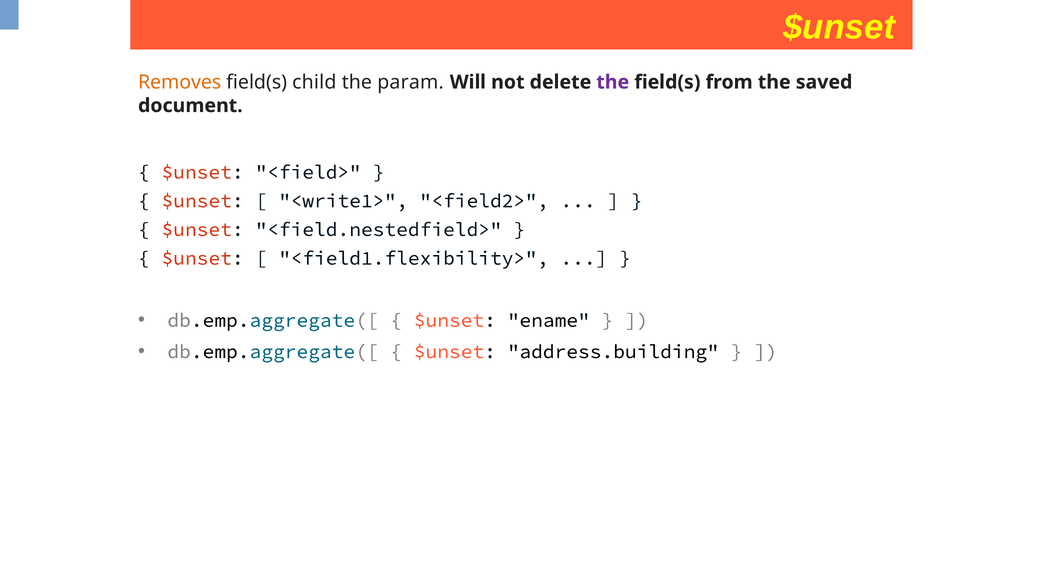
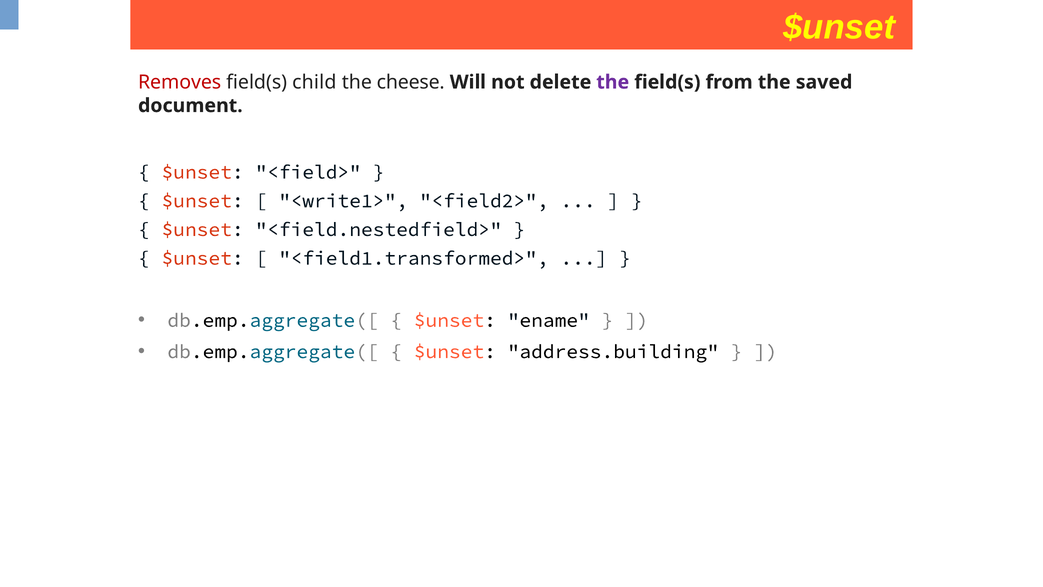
Removes colour: orange -> red
param: param -> cheese
<field1.flexibility>: <field1.flexibility> -> <field1.transformed>
